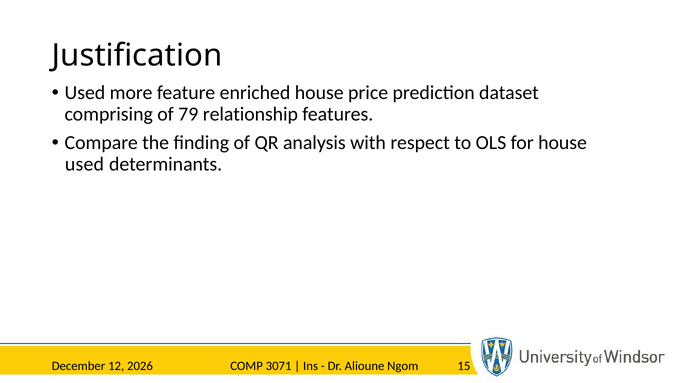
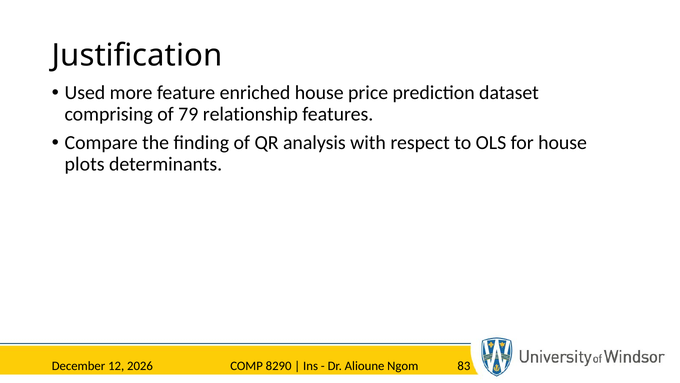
used at (84, 164): used -> plots
3071: 3071 -> 8290
15: 15 -> 83
